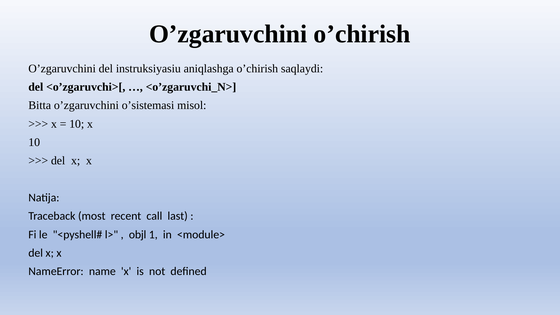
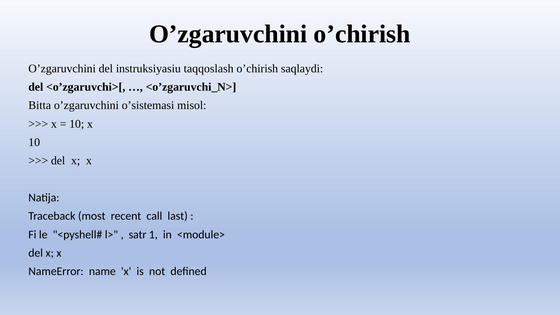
aniqlashga: aniqlashga -> taqqoslash
objl: objl -> satr
